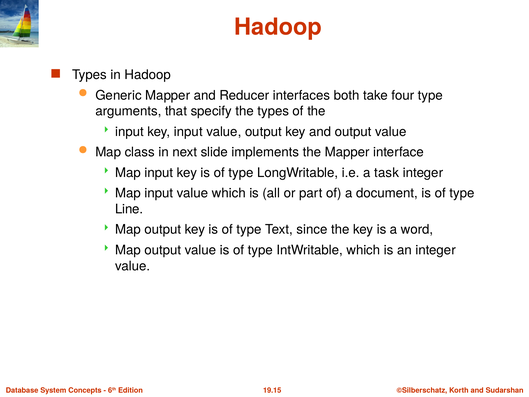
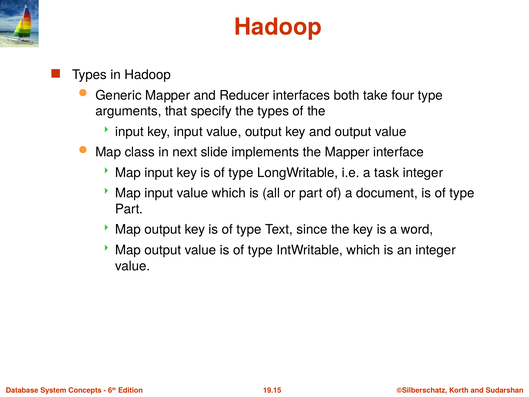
Line at (129, 209): Line -> Part
